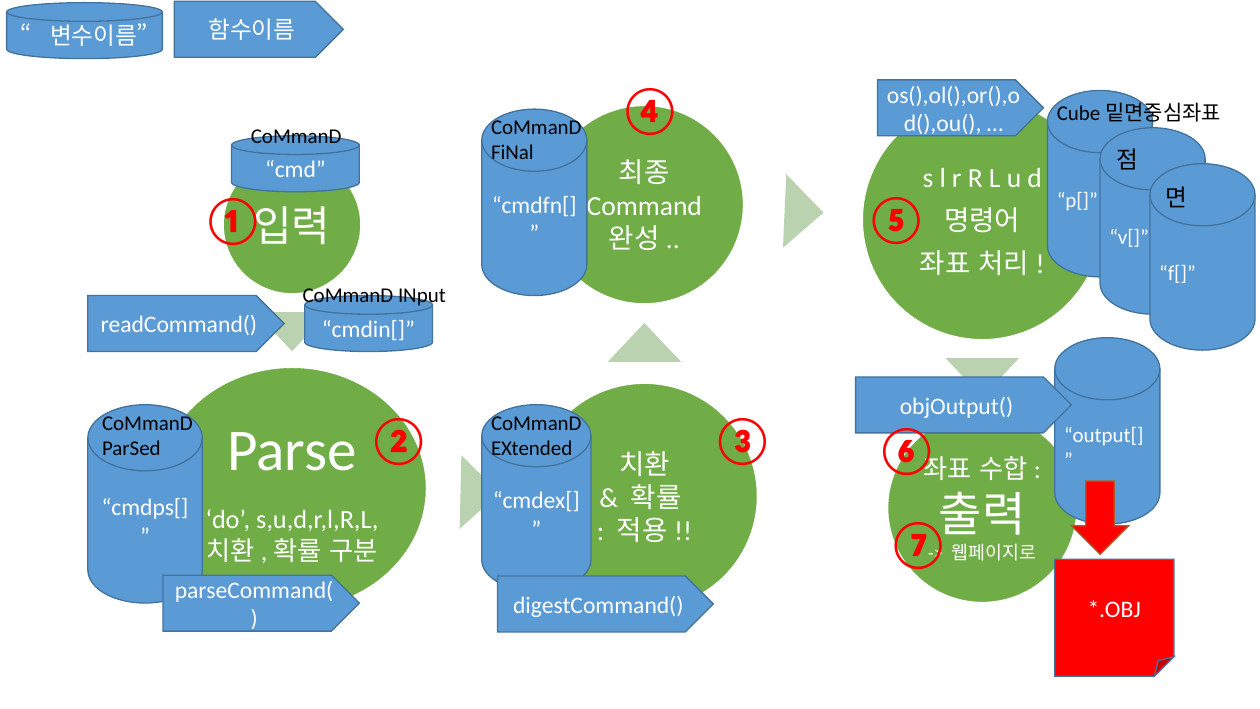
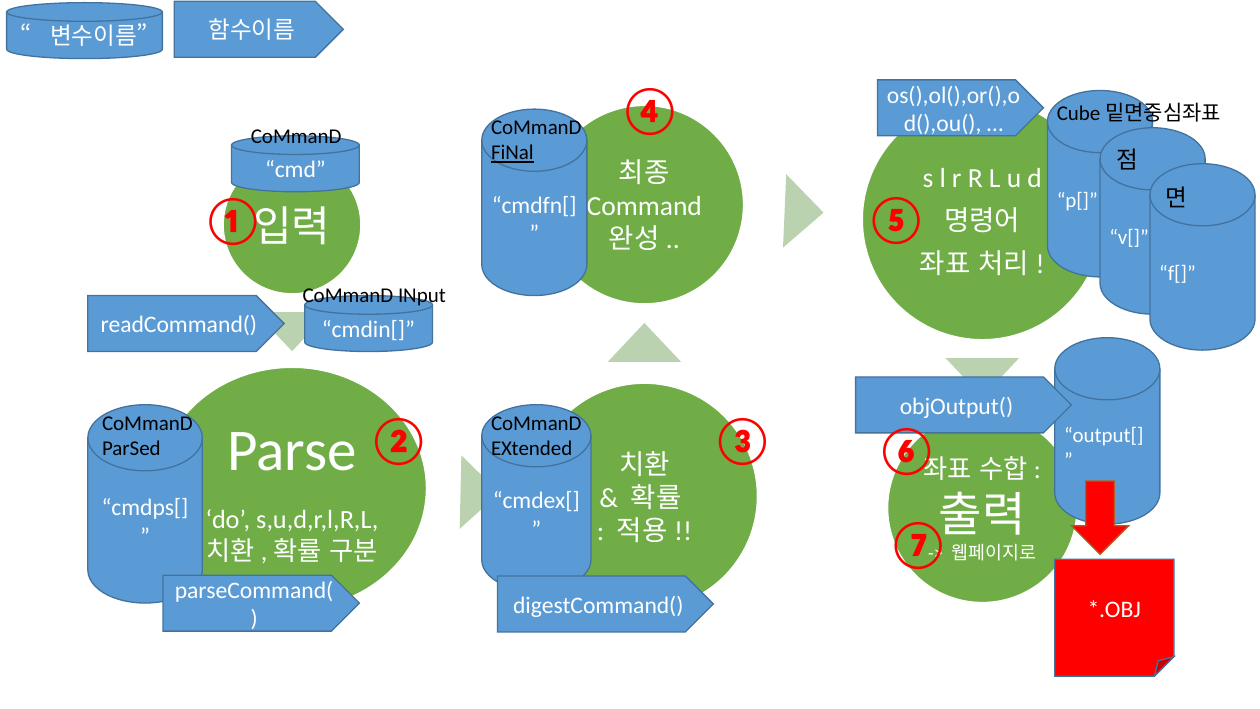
FiNal underline: none -> present
